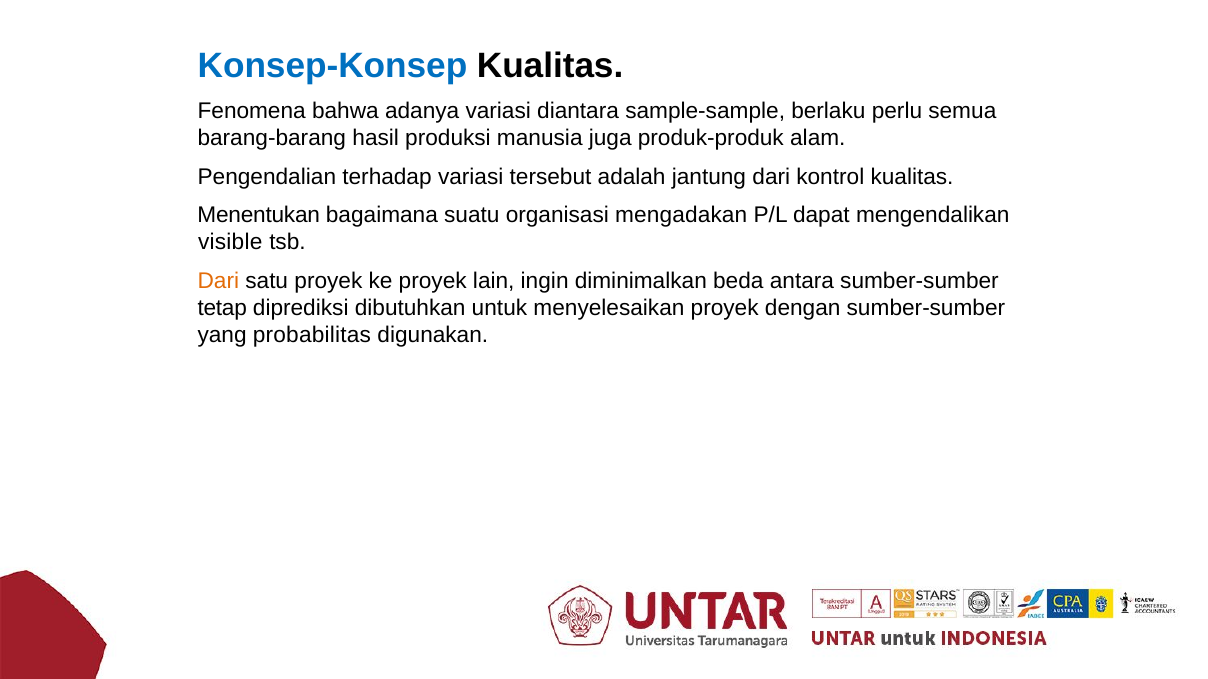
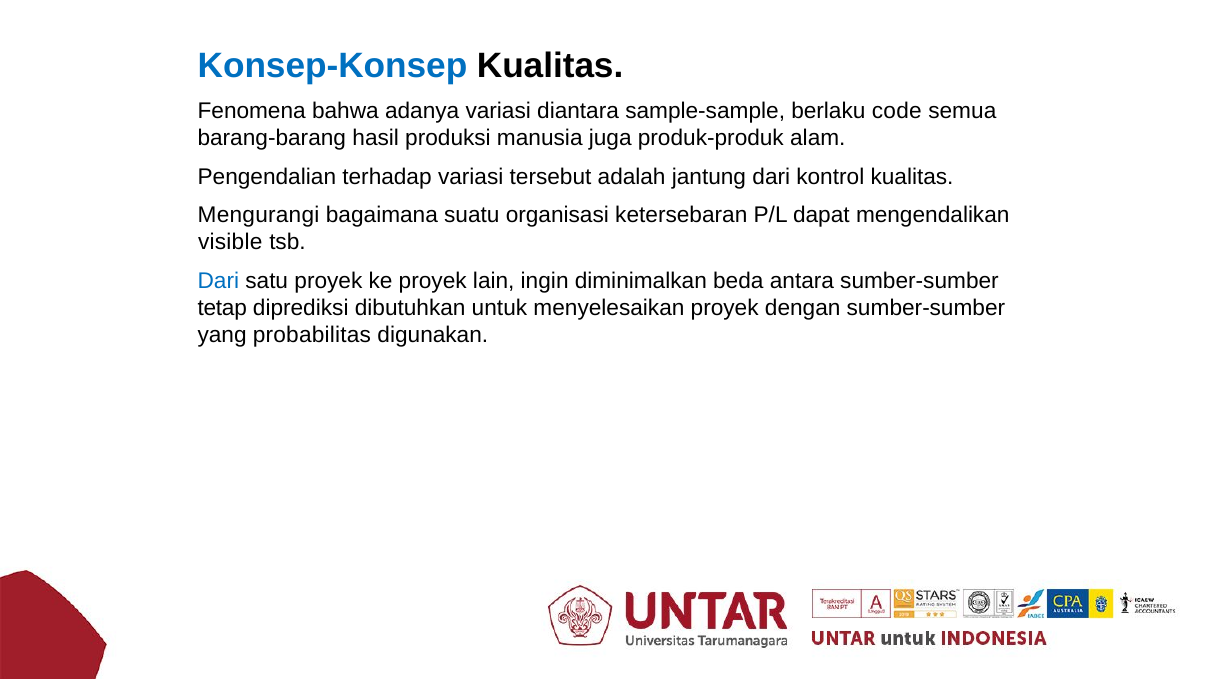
perlu: perlu -> code
Menentukan: Menentukan -> Mengurangi
mengadakan: mengadakan -> ketersebaran
Dari at (218, 281) colour: orange -> blue
